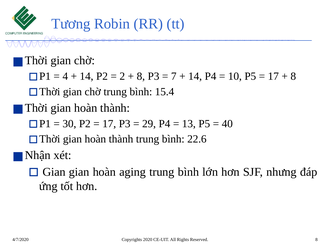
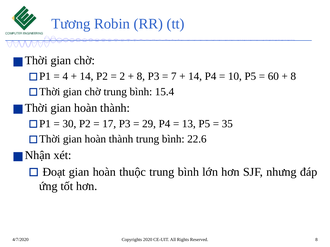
17 at (273, 76): 17 -> 60
40: 40 -> 35
Gian at (54, 172): Gian -> Đoạt
aging: aging -> thuộc
